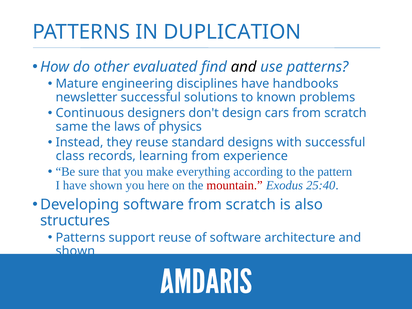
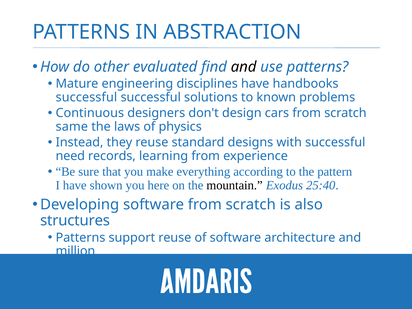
DUPLICATION: DUPLICATION -> ABSTRACTION
newsletter at (87, 97): newsletter -> successful
class: class -> need
mountain colour: red -> black
shown at (75, 251): shown -> million
